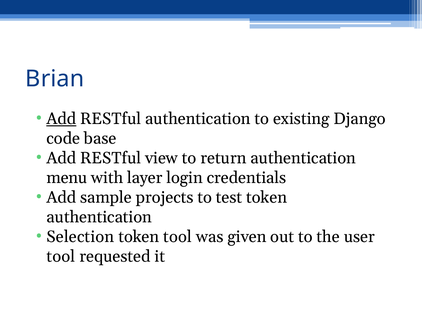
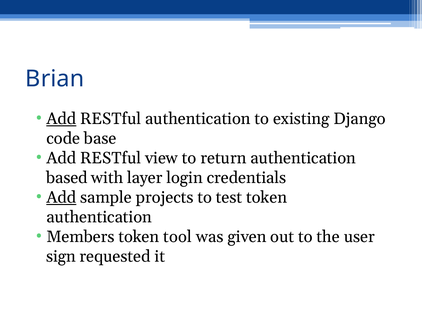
menu: menu -> based
Add at (61, 198) underline: none -> present
Selection: Selection -> Members
tool at (61, 257): tool -> sign
